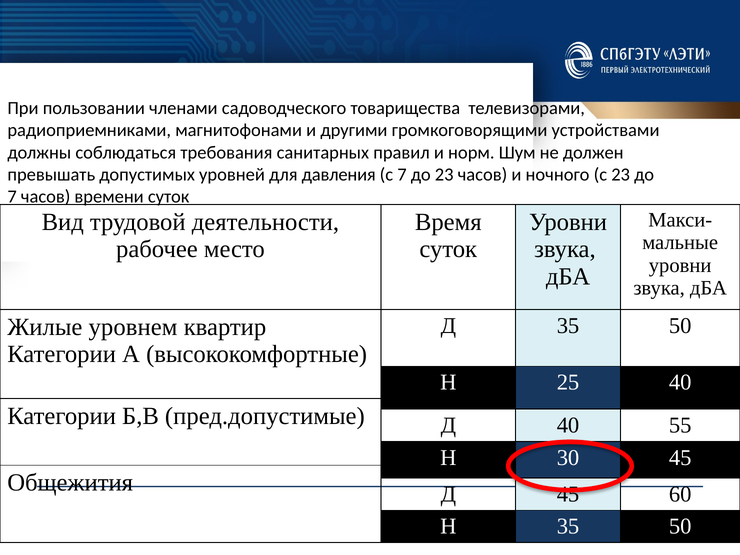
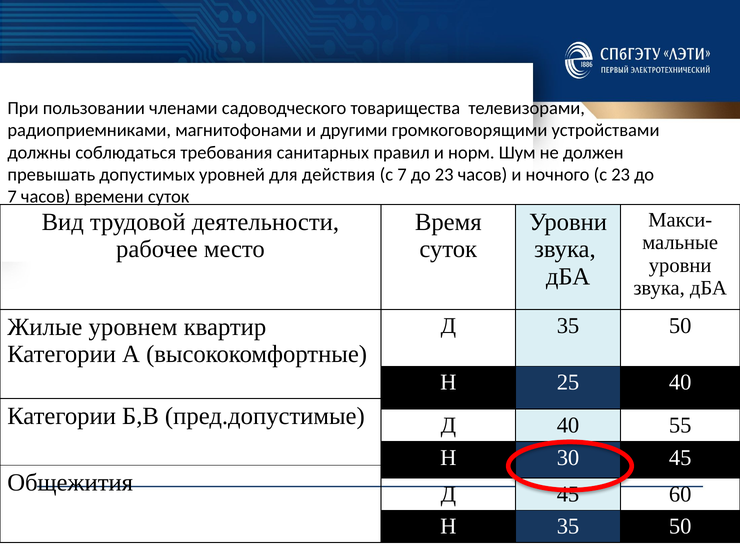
давления: давления -> действия
